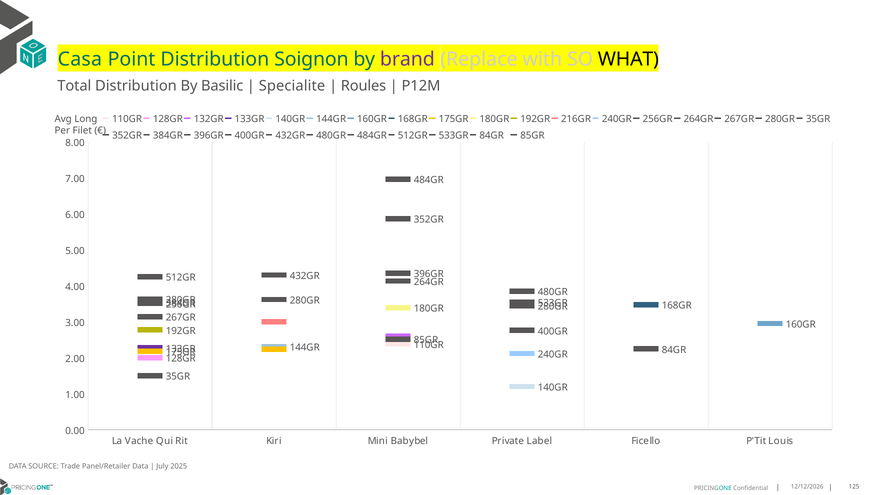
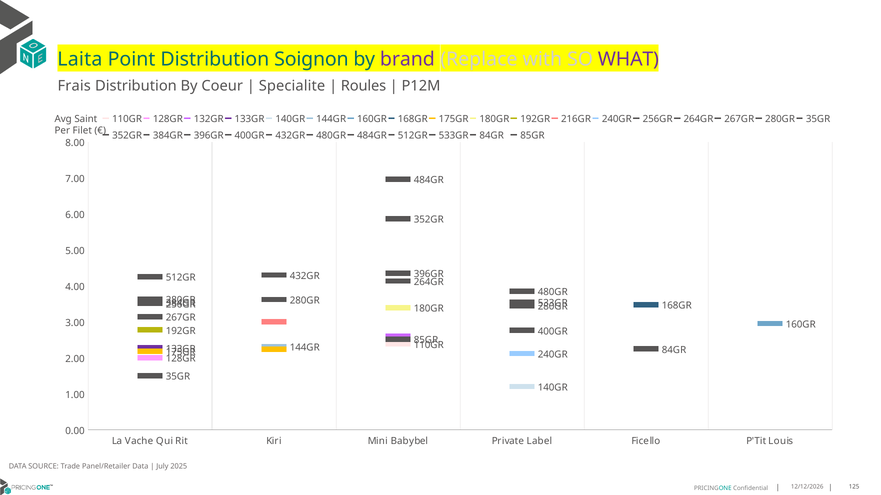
Casa: Casa -> Laita
WHAT colour: black -> purple
Total: Total -> Frais
Basilic: Basilic -> Coeur
Long: Long -> Saint
